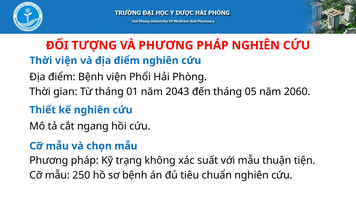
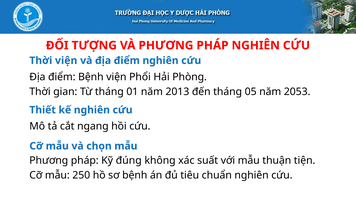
2043: 2043 -> 2013
2060: 2060 -> 2053
trạng: trạng -> đúng
